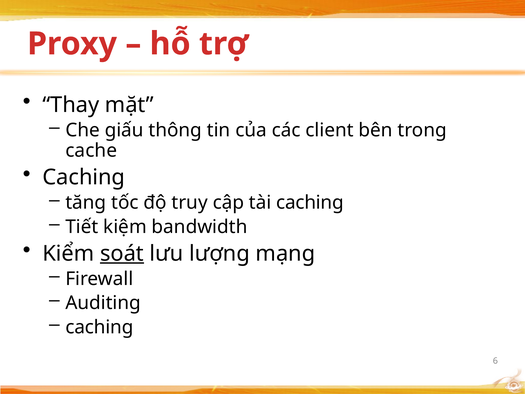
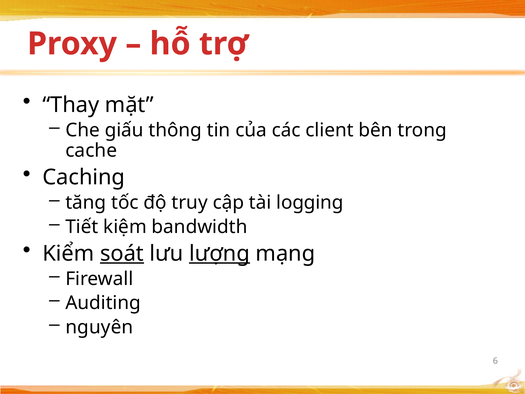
tài caching: caching -> logging
lượng underline: none -> present
caching at (99, 327): caching -> nguyên
